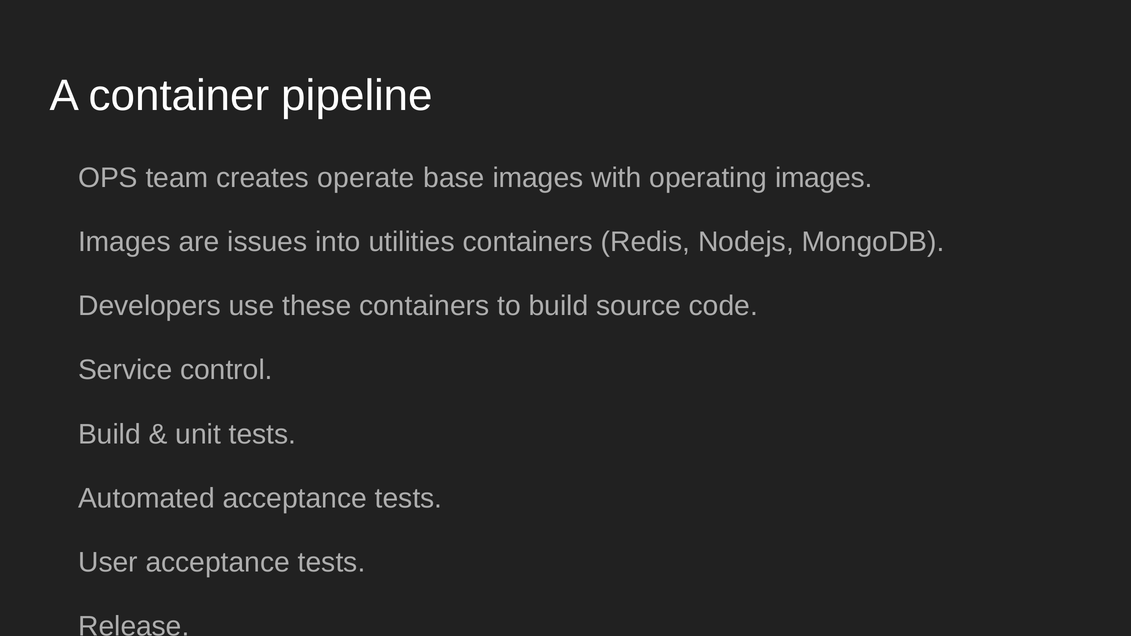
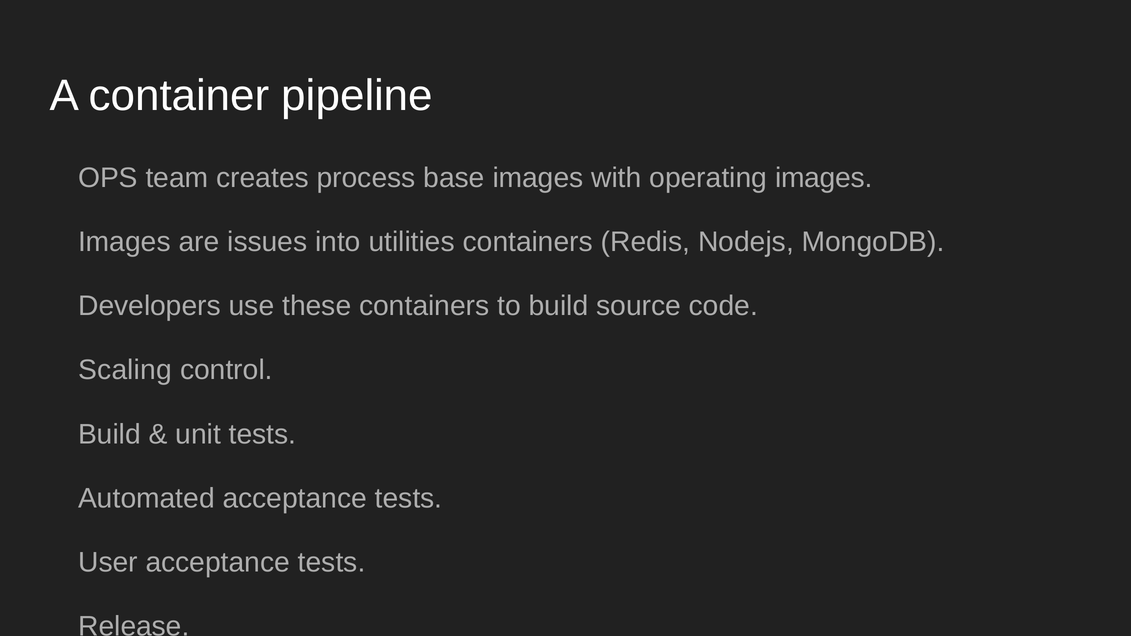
operate: operate -> process
Service: Service -> Scaling
